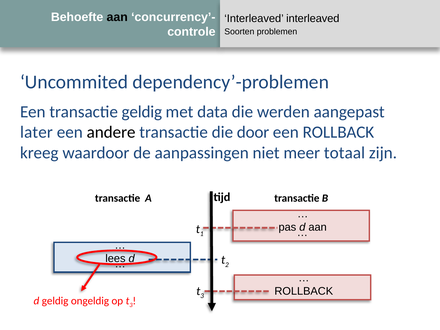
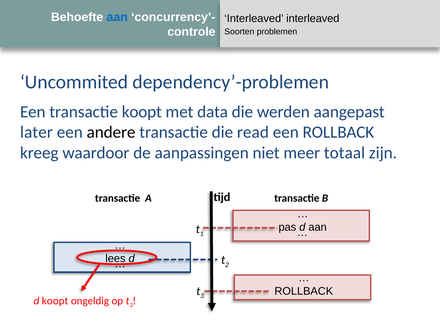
aan at (117, 17) colour: black -> blue
transactie geldig: geldig -> koopt
door: door -> read
d geldig: geldig -> koopt
